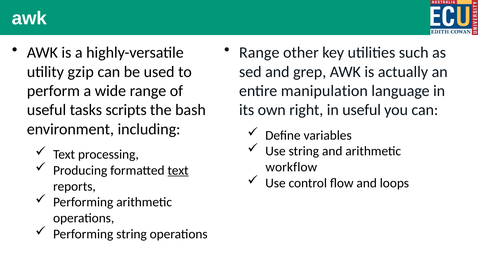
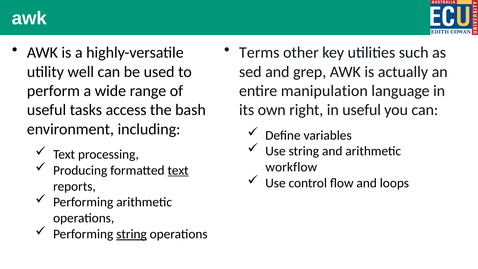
Range at (259, 53): Range -> Terms
gzip: gzip -> well
scripts: scripts -> access
string at (132, 234) underline: none -> present
